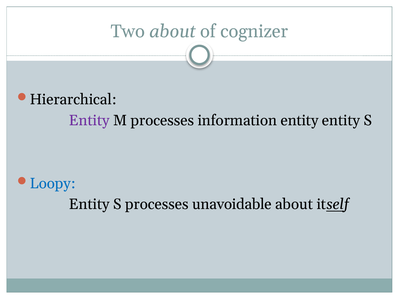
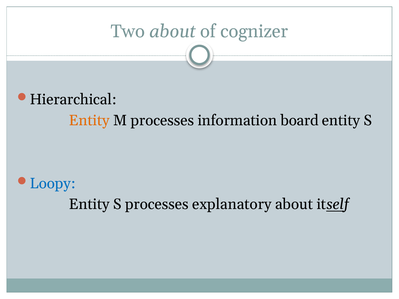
Entity at (89, 121) colour: purple -> orange
information entity: entity -> board
unavoidable: unavoidable -> explanatory
